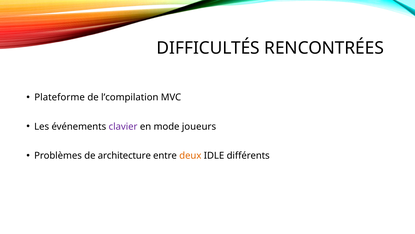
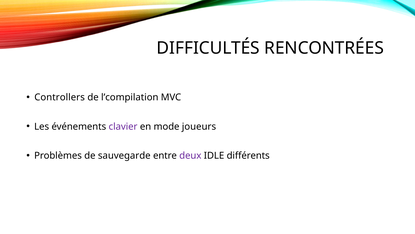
Plateforme: Plateforme -> Controllers
architecture: architecture -> sauvegarde
deux colour: orange -> purple
